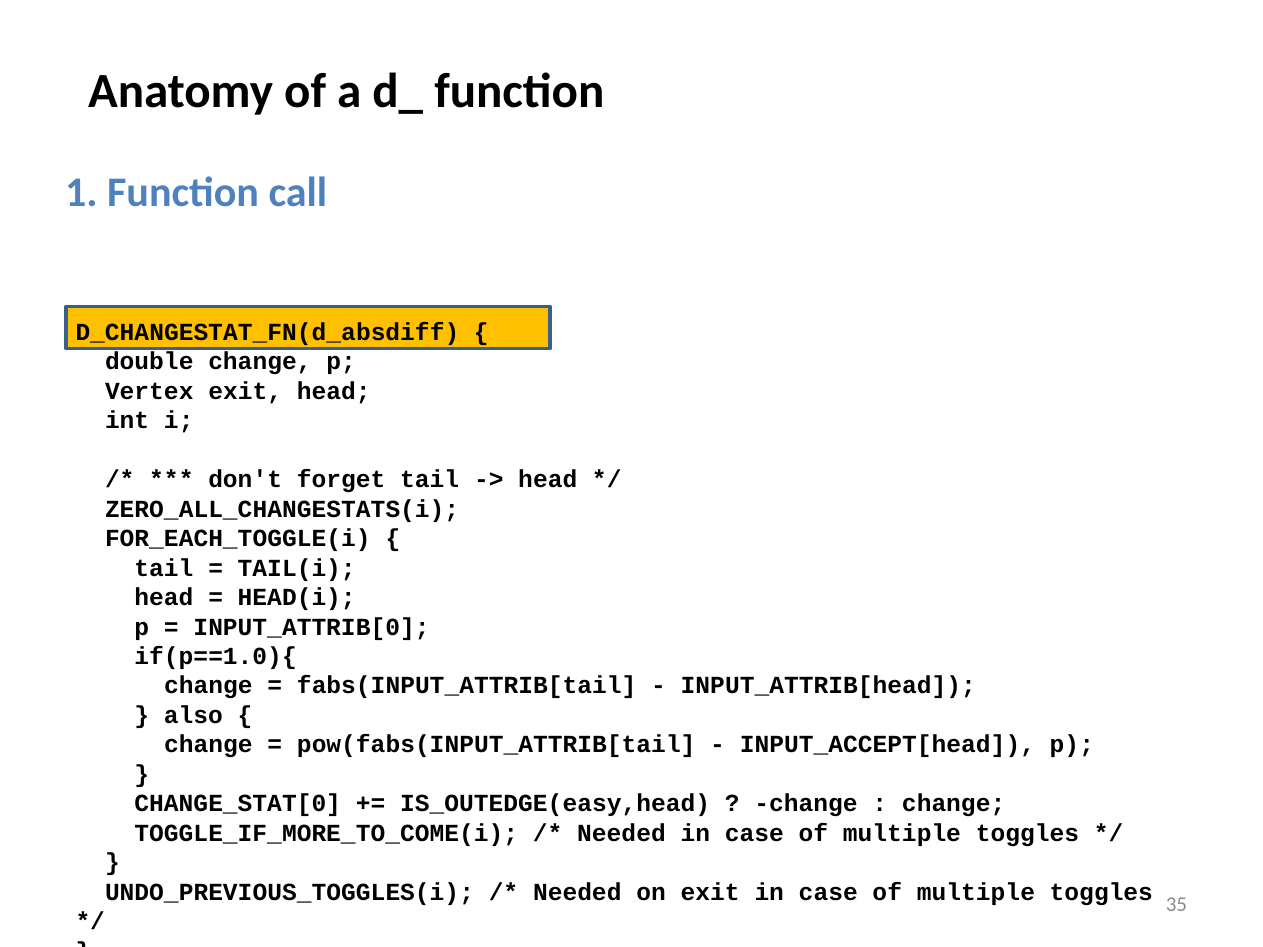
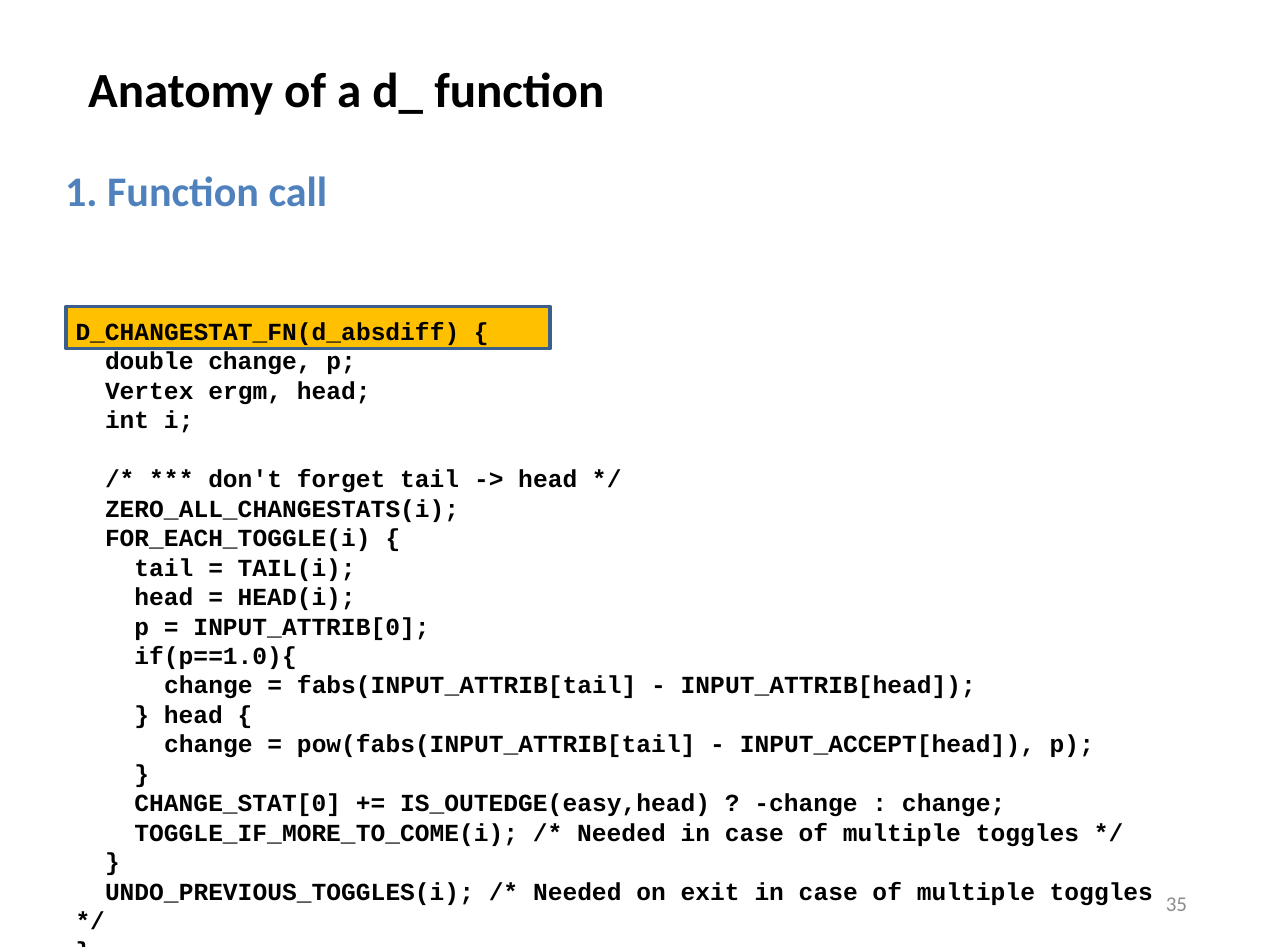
Vertex exit: exit -> ergm
also at (193, 716): also -> head
